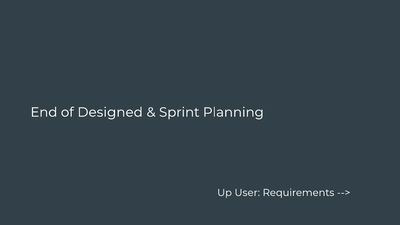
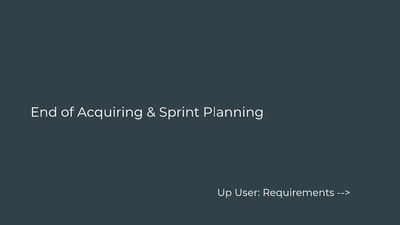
Designed: Designed -> Acquiring
